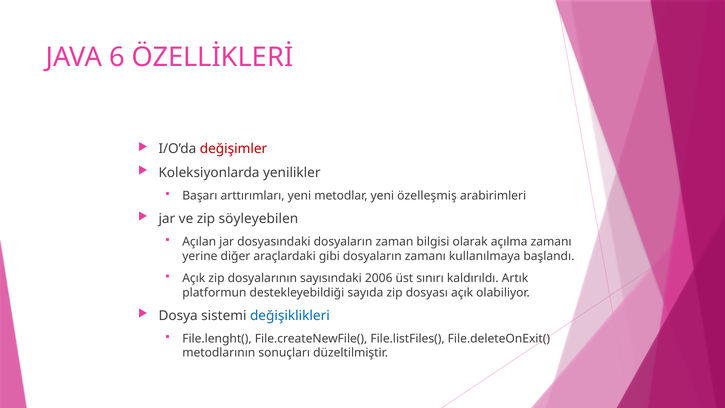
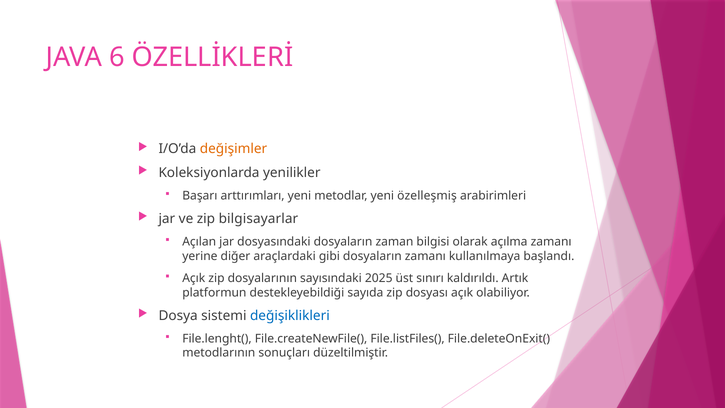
değişimler colour: red -> orange
söyleyebilen: söyleyebilen -> bilgisayarlar
2006: 2006 -> 2025
